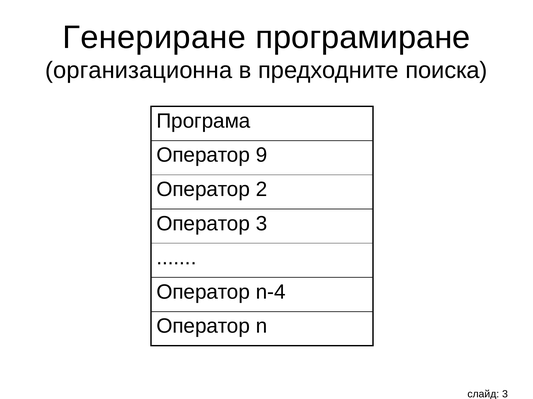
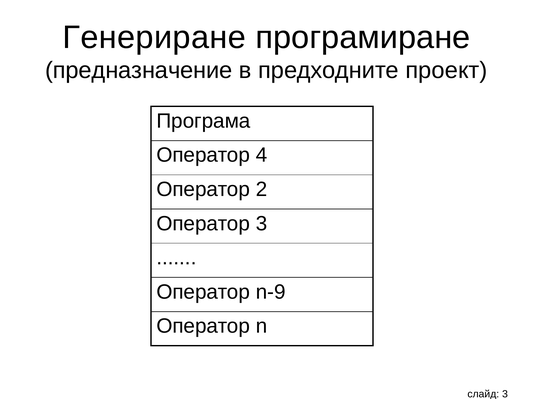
организационна: организационна -> предназначение
поиска: поиска -> проект
9: 9 -> 4
n-4: n-4 -> n-9
